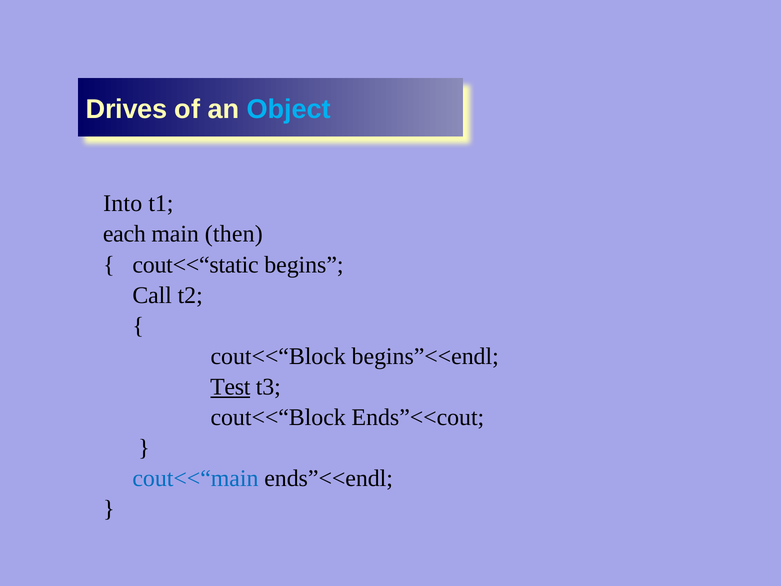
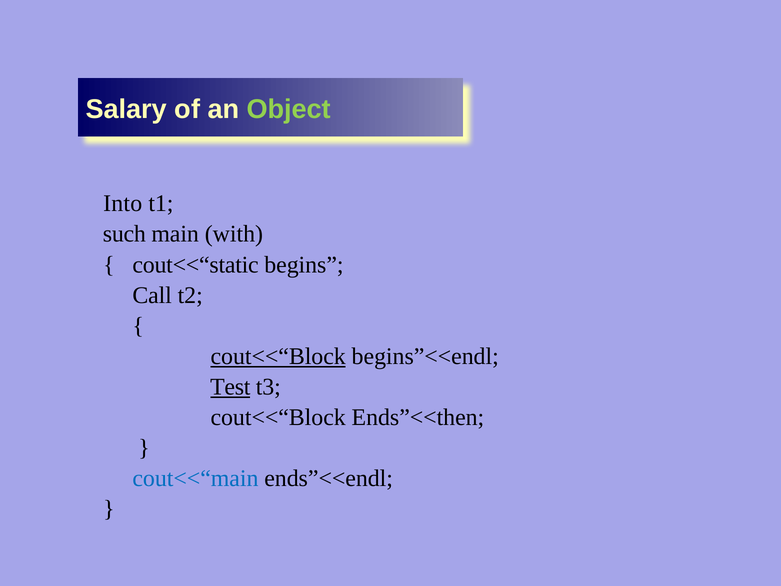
Drives: Drives -> Salary
Object colour: light blue -> light green
each: each -> such
then: then -> with
cout<<“Block at (278, 356) underline: none -> present
Ends”<<cout: Ends”<<cout -> Ends”<<then
